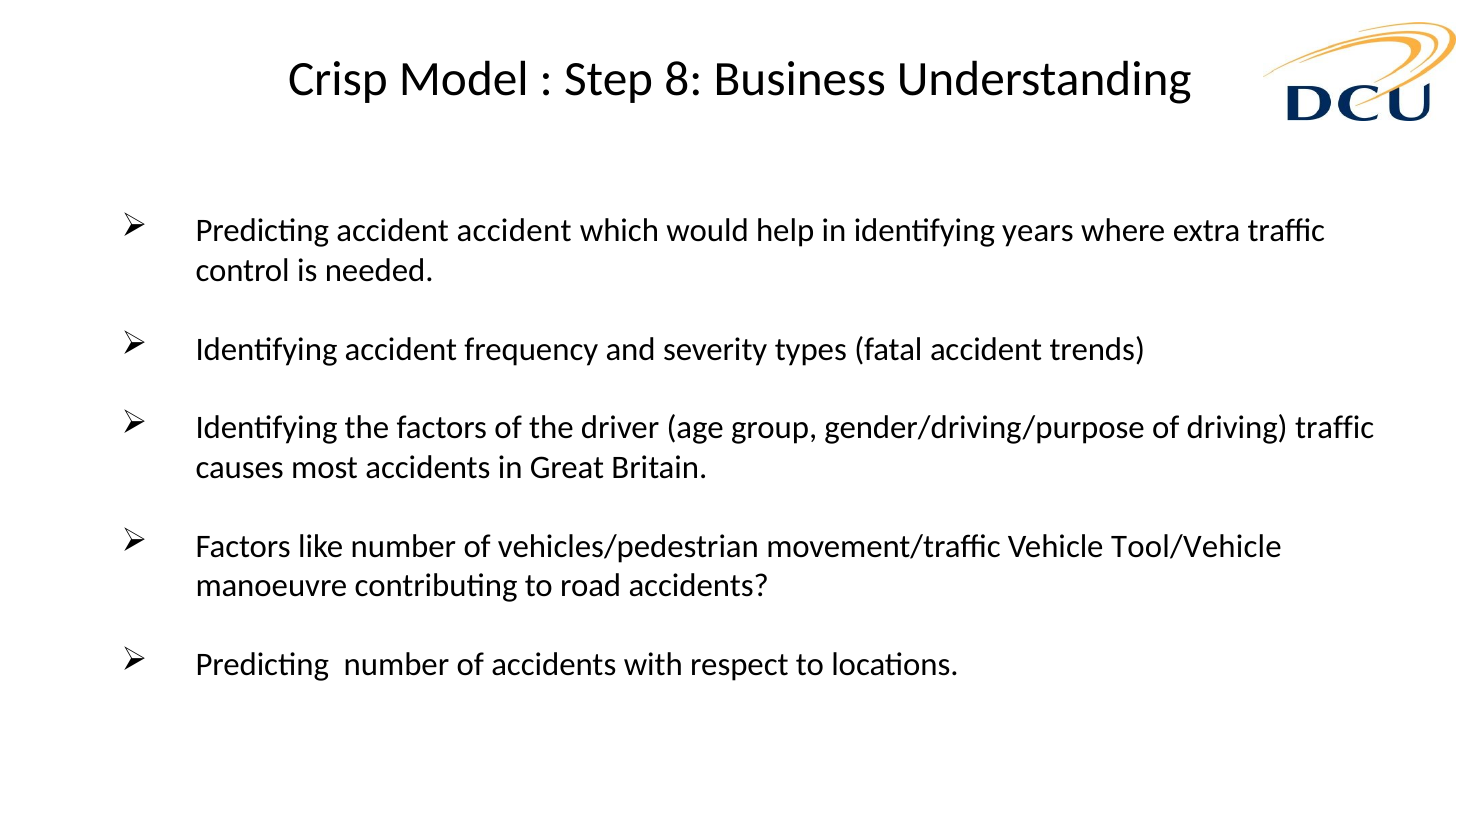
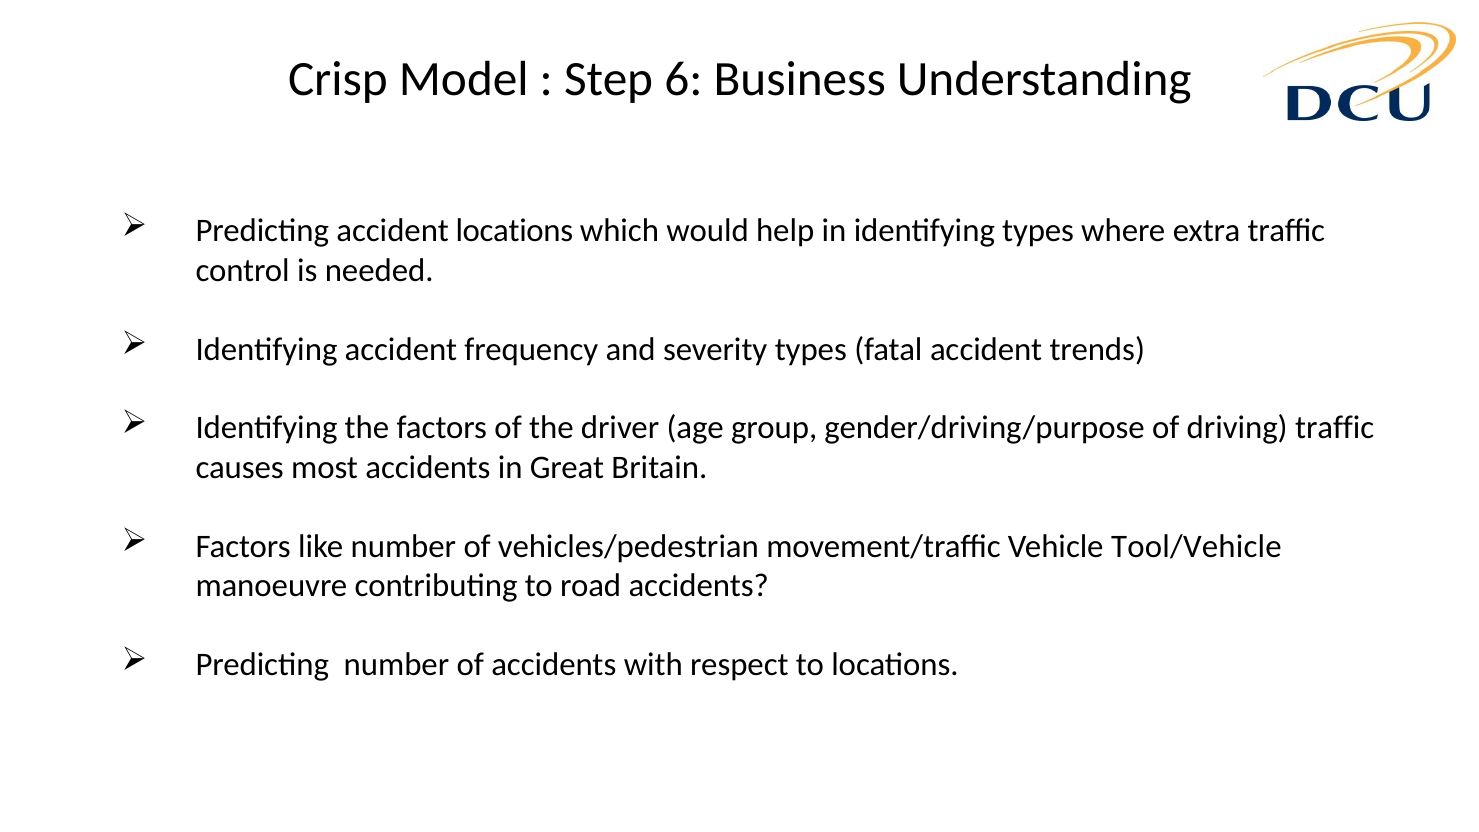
8: 8 -> 6
accident accident: accident -> locations
identifying years: years -> types
